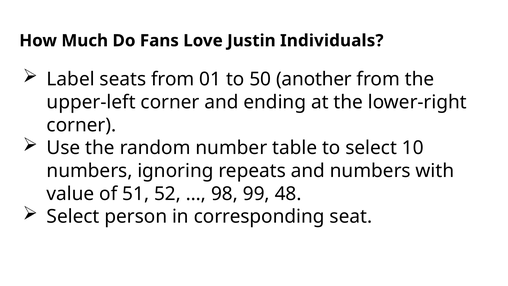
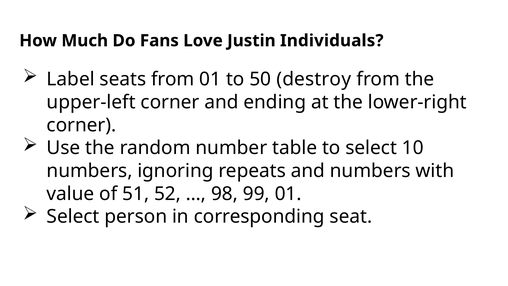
another: another -> destroy
99 48: 48 -> 01
